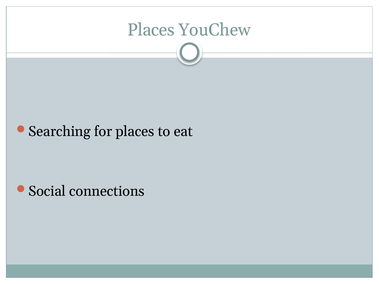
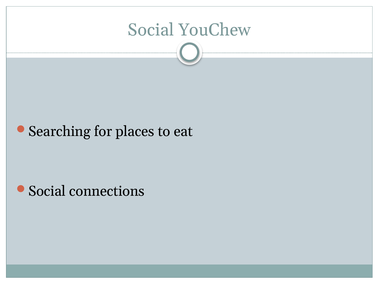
Places at (151, 30): Places -> Social
